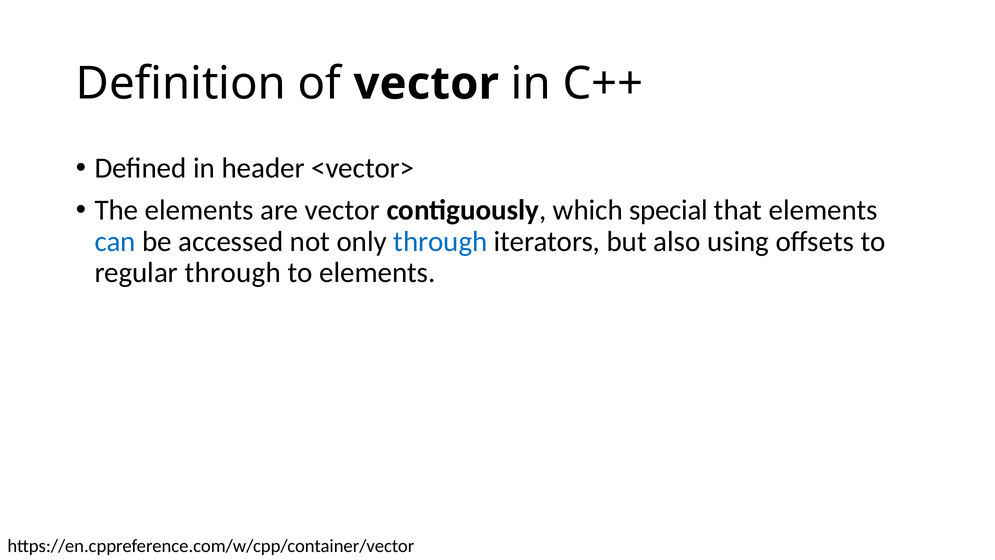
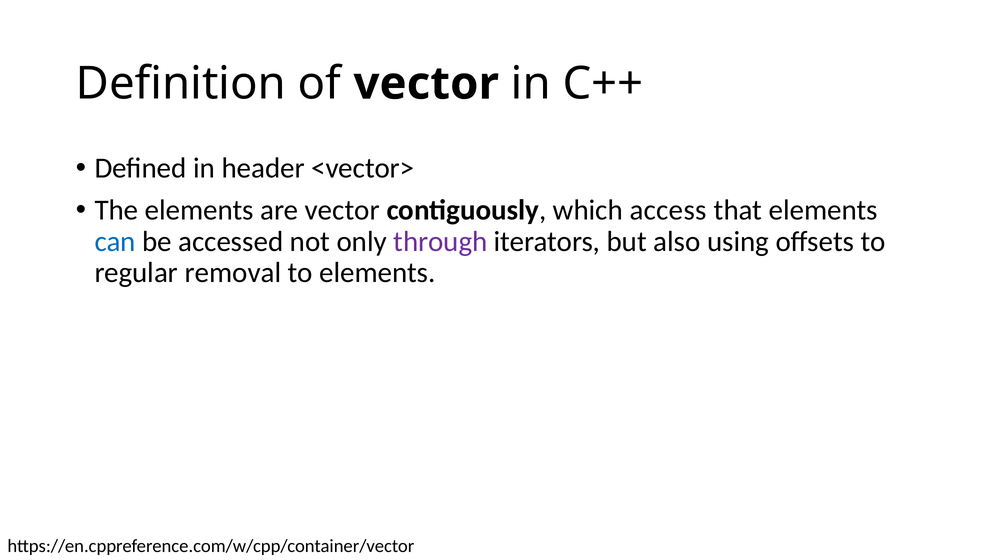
special: special -> access
through at (440, 241) colour: blue -> purple
regular through: through -> removal
